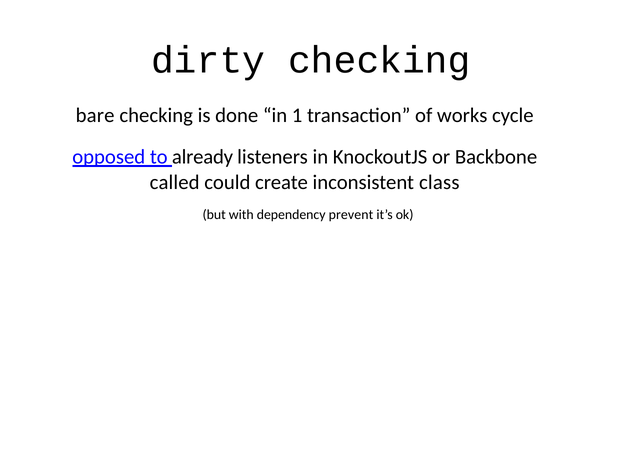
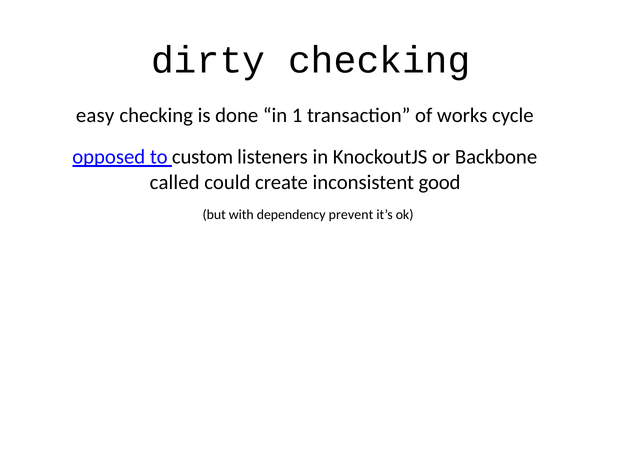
bare: bare -> easy
already: already -> custom
class: class -> good
